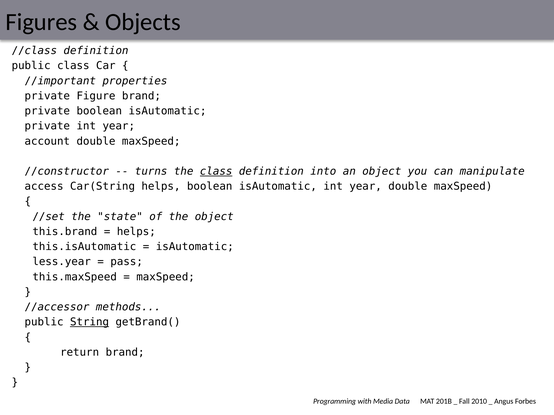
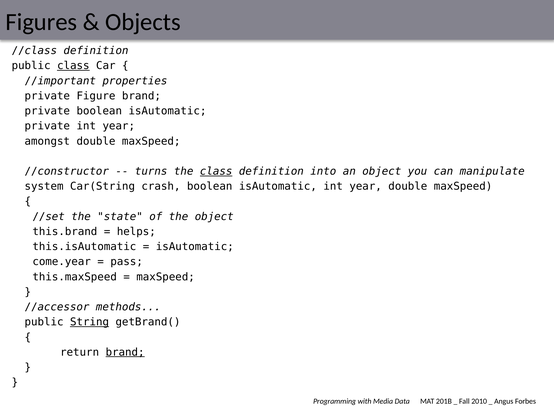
class at (73, 66) underline: none -> present
account: account -> amongst
access: access -> system
Car(String helps: helps -> crash
less.year: less.year -> come.year
brand at (125, 353) underline: none -> present
